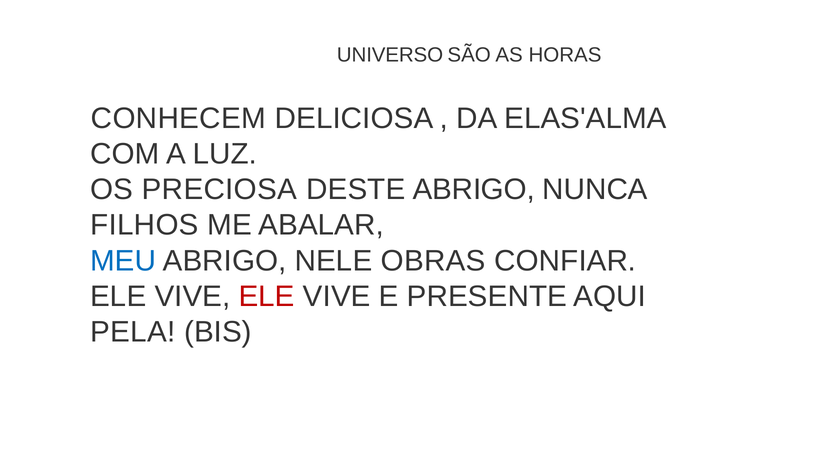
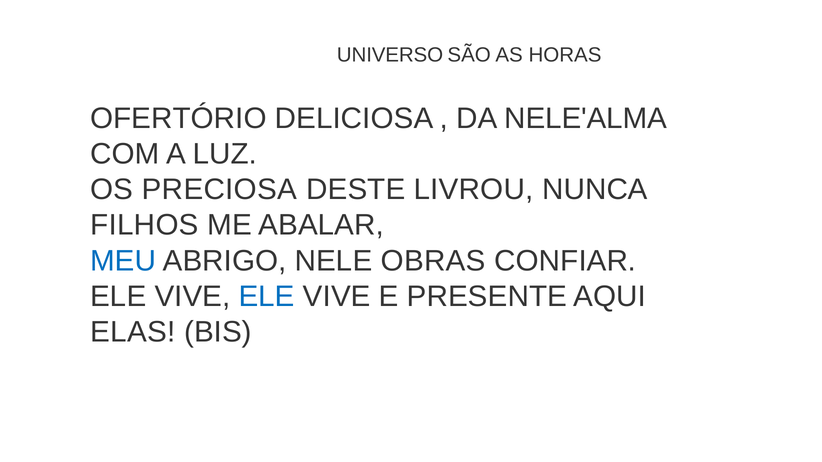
CONHECEM: CONHECEM -> OFERTÓRIO
ELAS'ALMA: ELAS'ALMA -> NELE'ALMA
DESTE ABRIGO: ABRIGO -> LIVROU
ELE at (267, 297) colour: red -> blue
PELA: PELA -> ELAS
